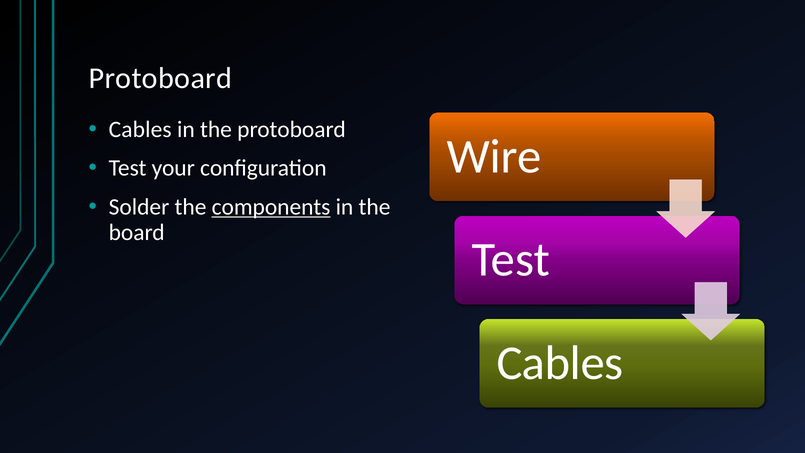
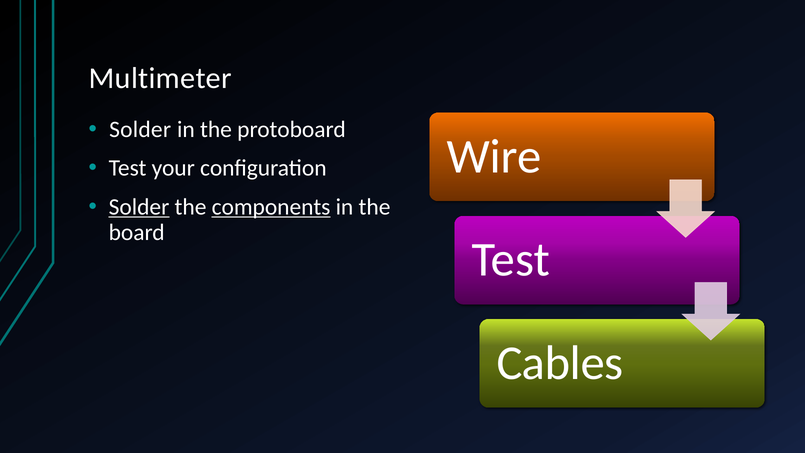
Protoboard at (160, 78): Protoboard -> Multimeter
Cables at (140, 129): Cables -> Solder
Solder at (139, 207) underline: none -> present
